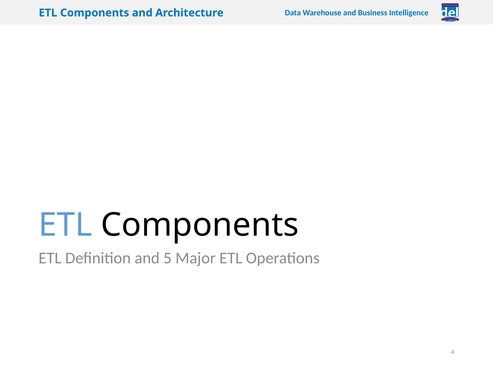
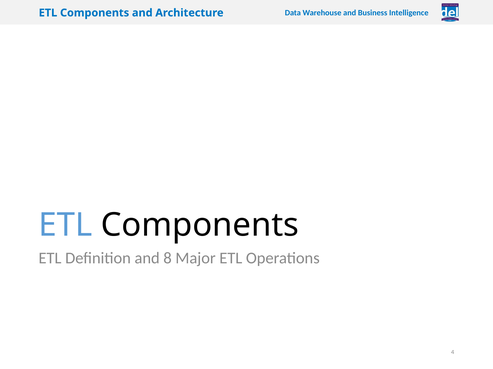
5: 5 -> 8
